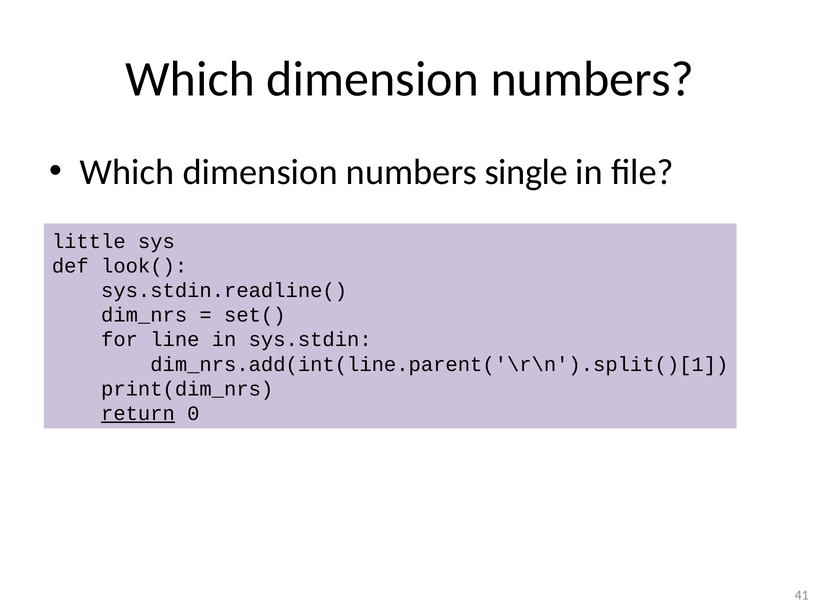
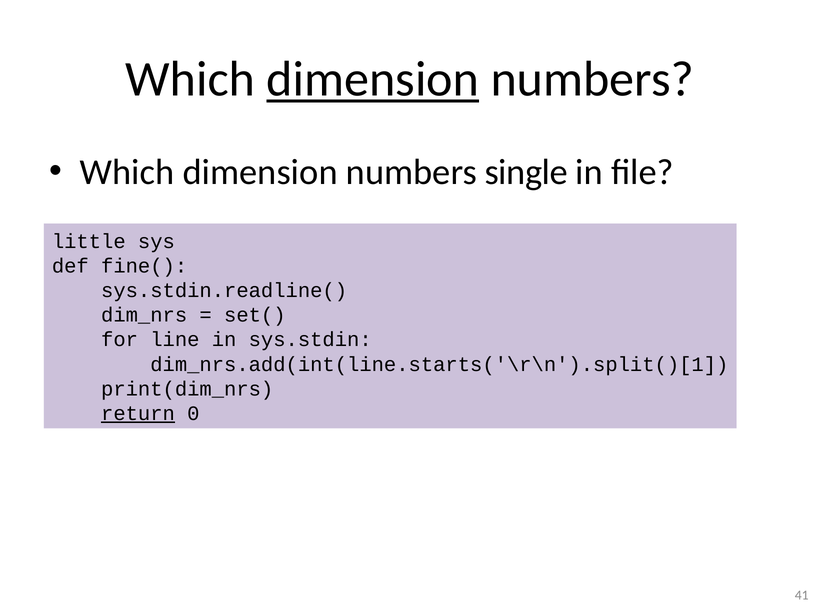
dimension at (373, 79) underline: none -> present
look(: look( -> fine(
dim_nrs.add(int(line.parent('\r\n').split()[1: dim_nrs.add(int(line.parent('\r\n').split()[1 -> dim_nrs.add(int(line.starts('\r\n').split()[1
